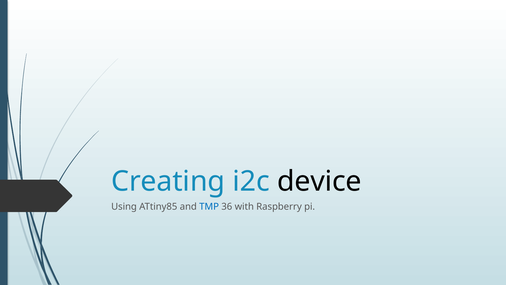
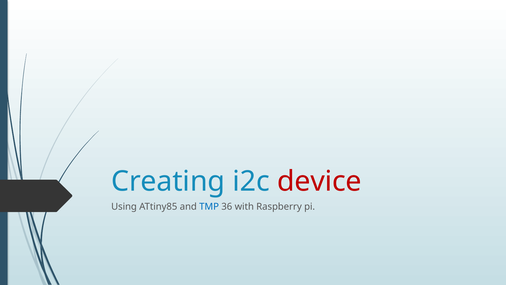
device colour: black -> red
